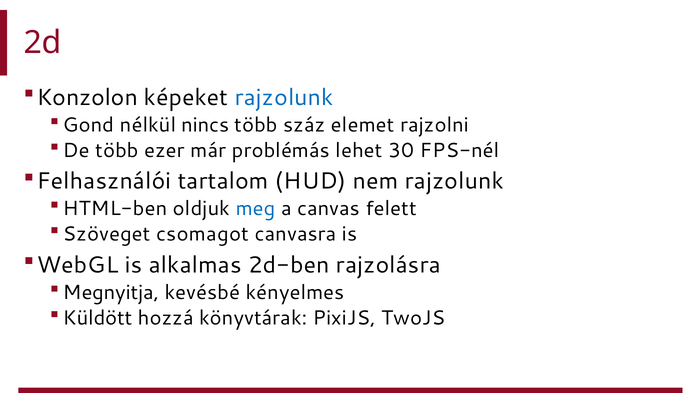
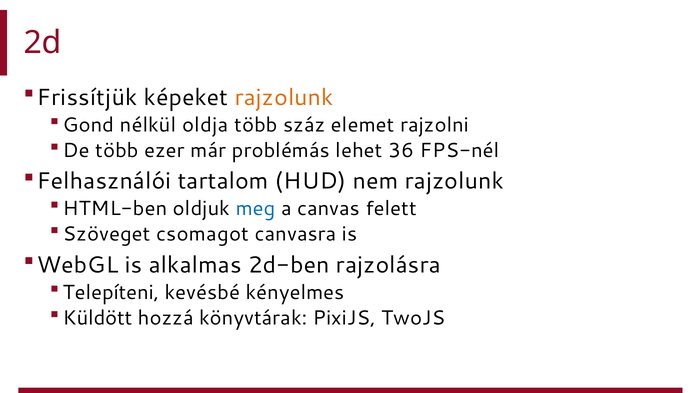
Konzolon: Konzolon -> Frissítjük
rajzolunk at (284, 98) colour: blue -> orange
nincs: nincs -> oldja
30: 30 -> 36
Megnyitja: Megnyitja -> Telepíteni
